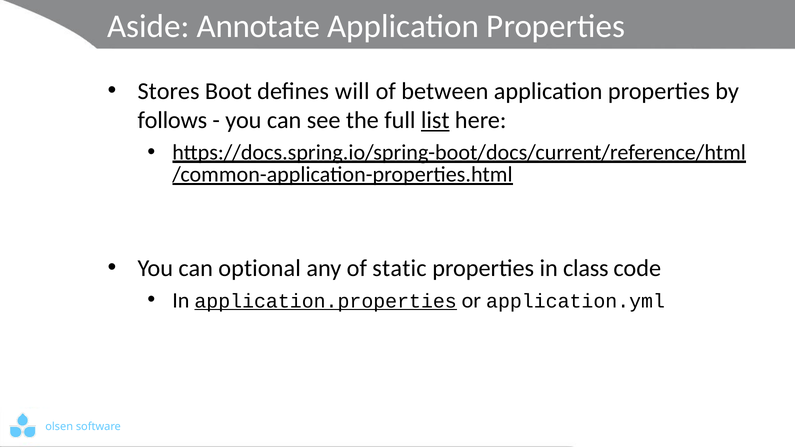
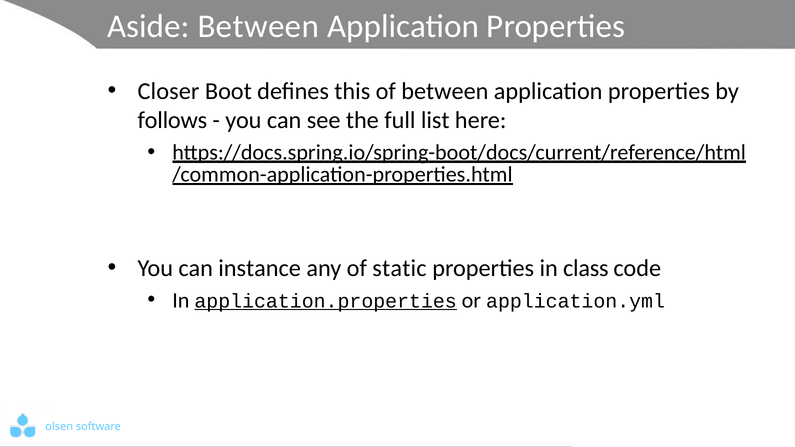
Aside Annotate: Annotate -> Between
Stores: Stores -> Closer
will: will -> this
list underline: present -> none
optional: optional -> instance
